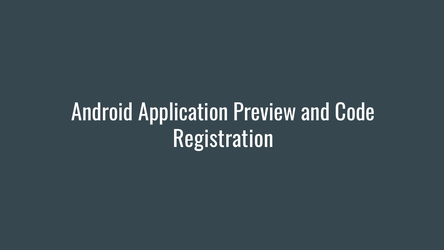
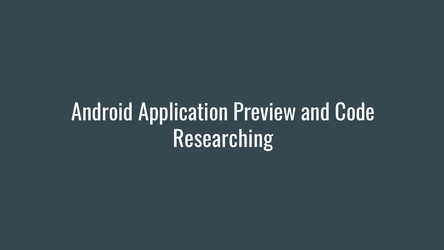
Registration: Registration -> Researching
